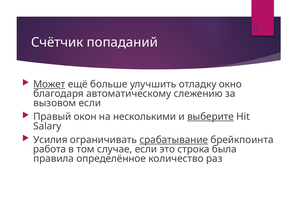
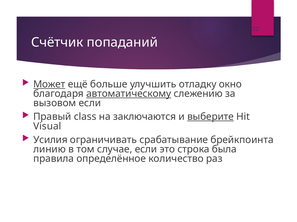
автоматическому underline: none -> present
окон: окон -> class
несколькими: несколькими -> заключаются
Salary: Salary -> Visual
срабатывание underline: present -> none
работа: работа -> линию
